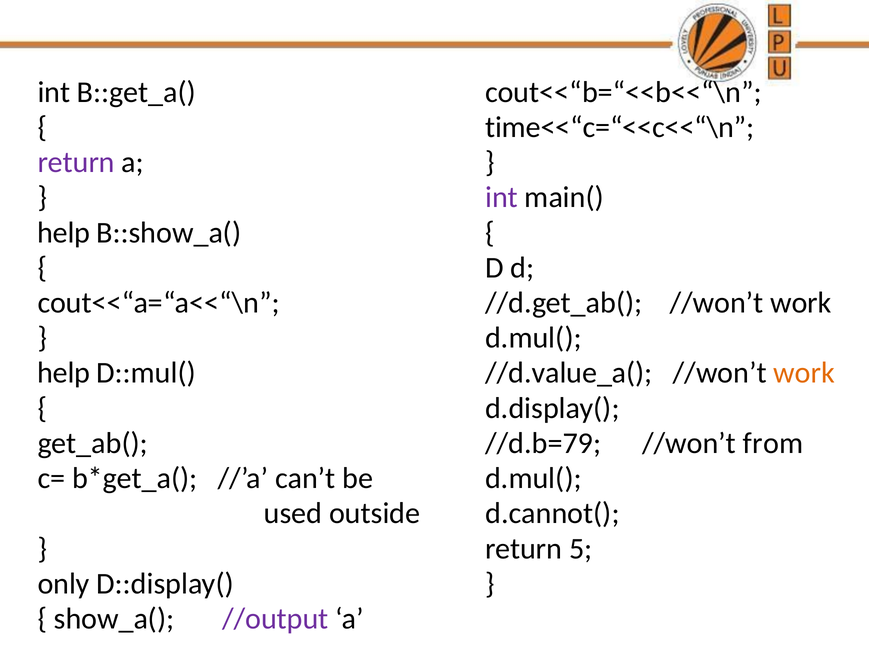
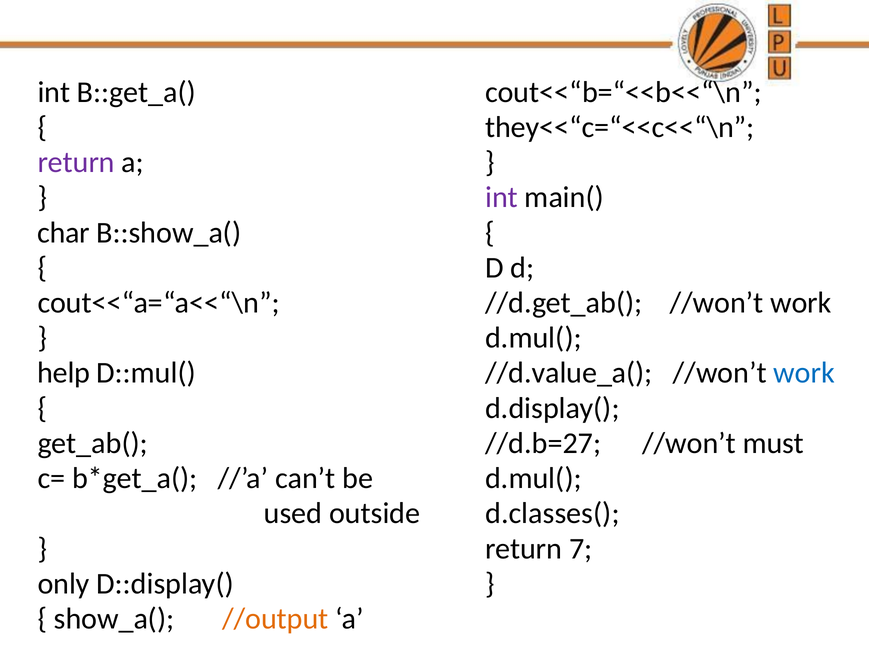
time<<“c=“<<c<<“\n: time<<“c=“<<c<<“\n -> they<<“c=“<<c<<“\n
help at (64, 232): help -> char
work at (804, 373) colour: orange -> blue
//d.b=79: //d.b=79 -> //d.b=27
from: from -> must
d.cannot(: d.cannot( -> d.classes(
5: 5 -> 7
//output colour: purple -> orange
